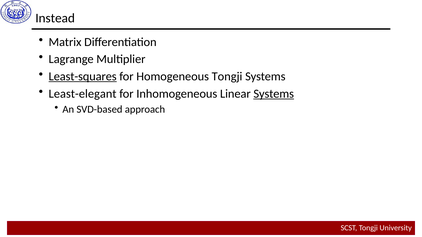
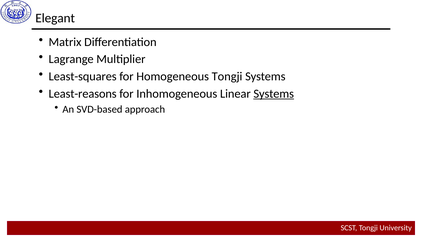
Instead: Instead -> Elegant
Least-squares underline: present -> none
Least-elegant: Least-elegant -> Least-reasons
